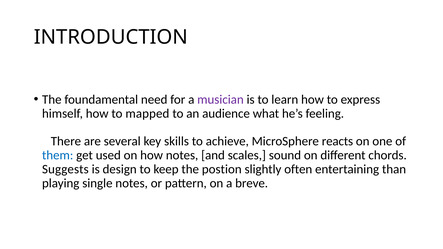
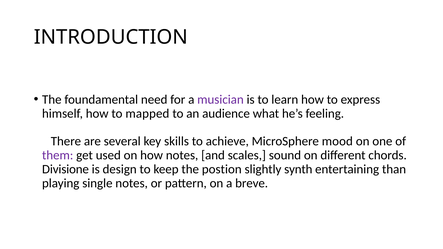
reacts: reacts -> mood
them colour: blue -> purple
Suggests: Suggests -> Divisione
often: often -> synth
